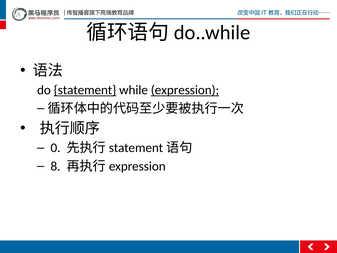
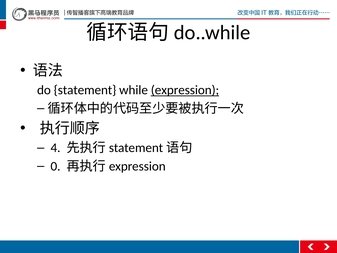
statement underline: present -> none
0: 0 -> 4
8: 8 -> 0
